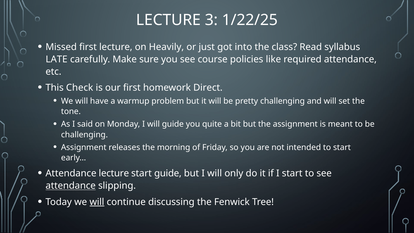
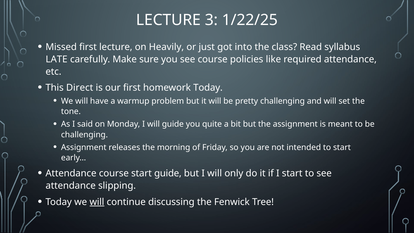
Check: Check -> Direct
homework Direct: Direct -> Today
Attendance lecture: lecture -> course
attendance at (71, 186) underline: present -> none
